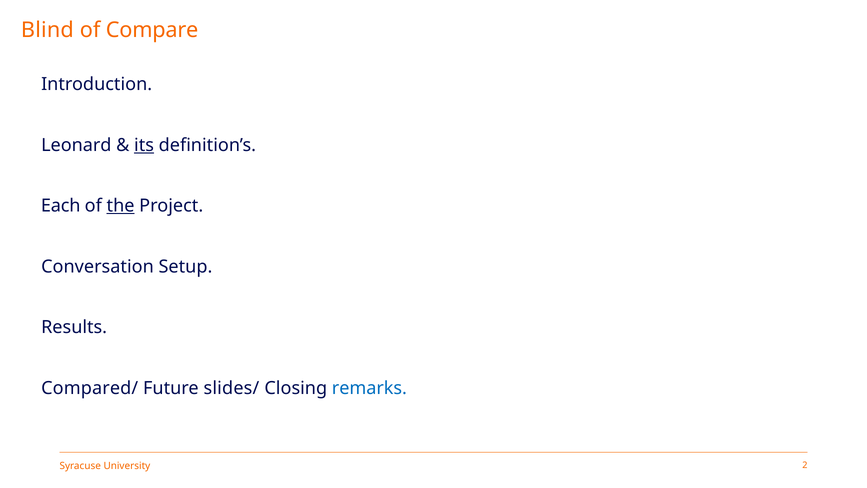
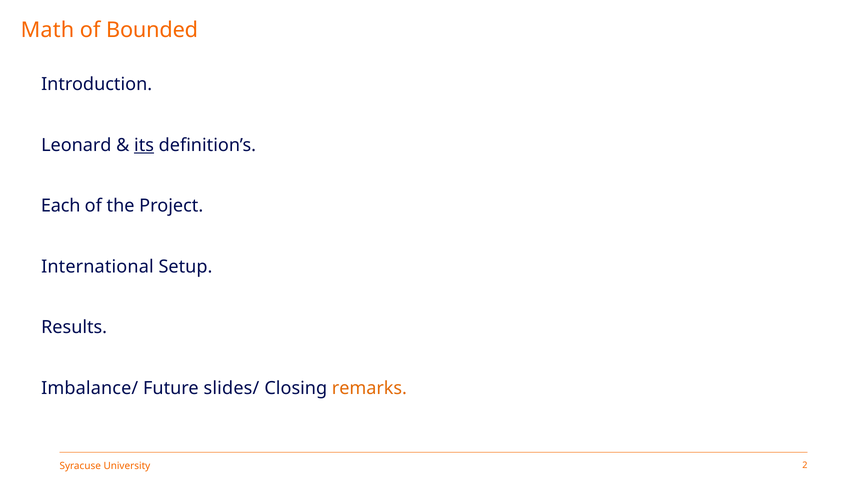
Blind: Blind -> Math
Compare: Compare -> Bounded
the underline: present -> none
Conversation: Conversation -> International
Compared/: Compared/ -> Imbalance/
remarks colour: blue -> orange
